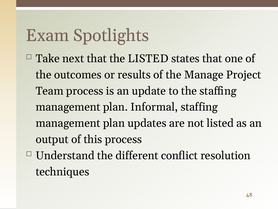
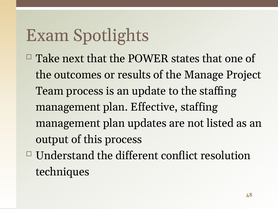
the LISTED: LISTED -> POWER
Informal: Informal -> Effective
